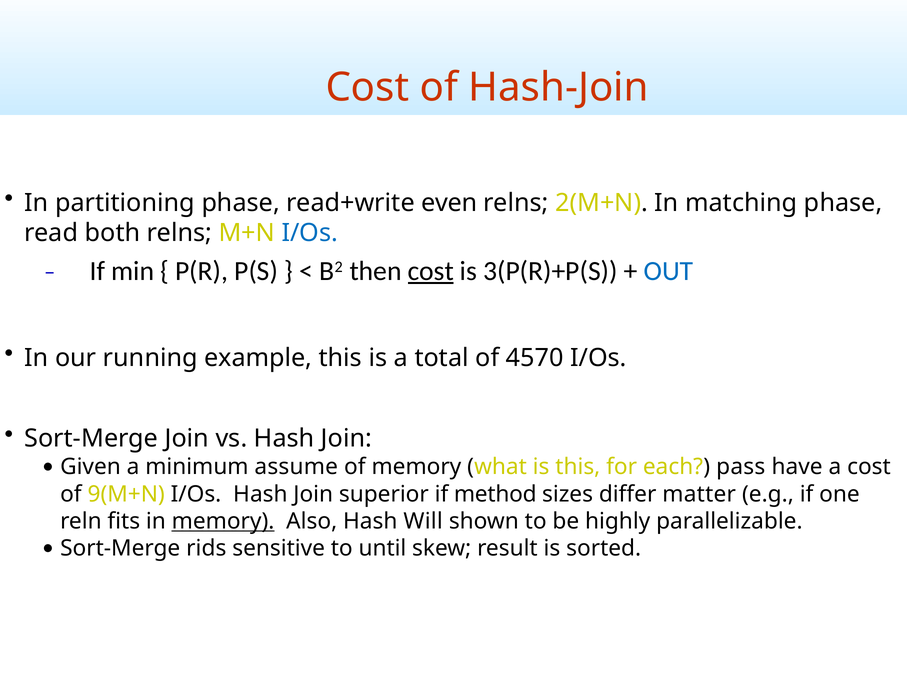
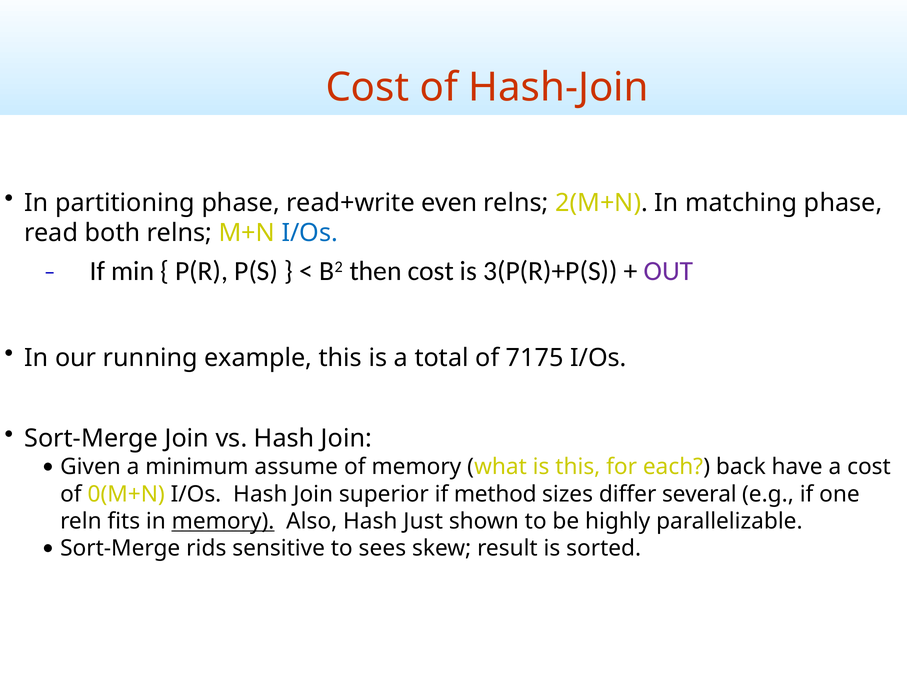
cost at (431, 271) underline: present -> none
OUT colour: blue -> purple
4570: 4570 -> 7175
pass: pass -> back
9(M+N: 9(M+N -> 0(M+N
matter: matter -> several
Will: Will -> Just
until: until -> sees
